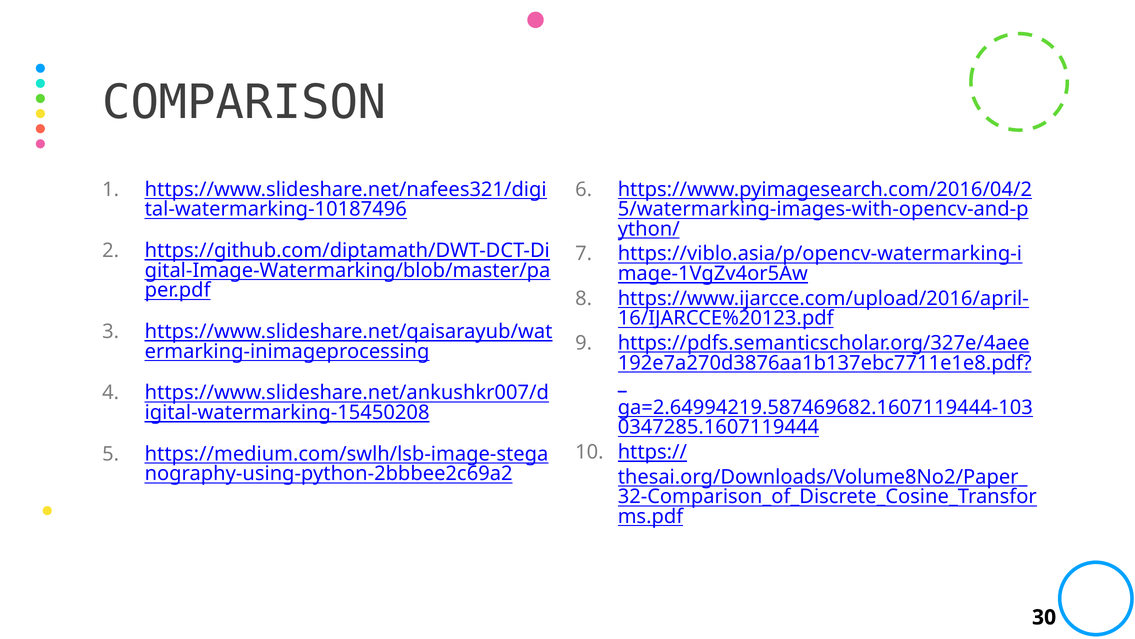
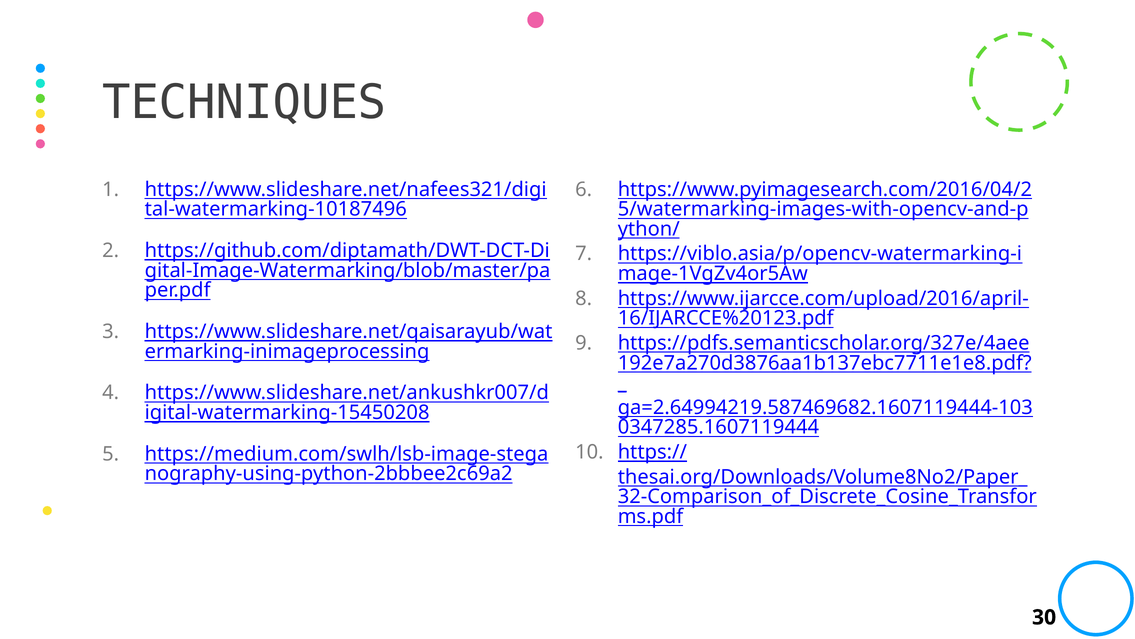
COMPARISON: COMPARISON -> TECHNIQUES
